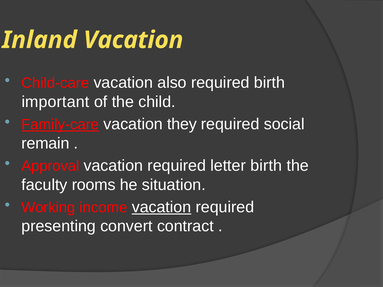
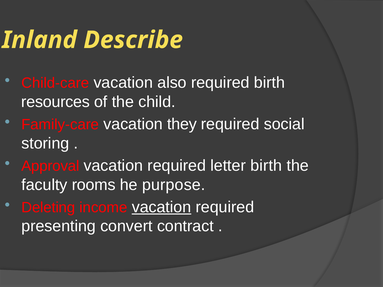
Inland Vacation: Vacation -> Describe
important: important -> resources
Family-care underline: present -> none
remain: remain -> storing
situation: situation -> purpose
Working: Working -> Deleting
